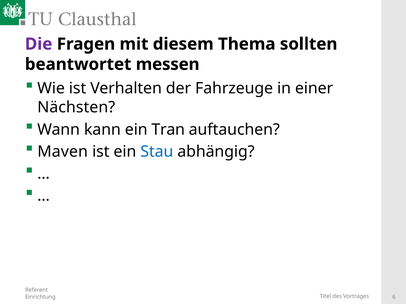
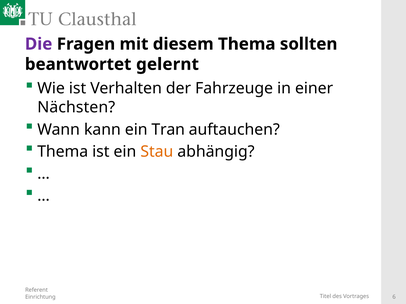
messen: messen -> gelernt
Maven at (63, 152): Maven -> Thema
Stau colour: blue -> orange
